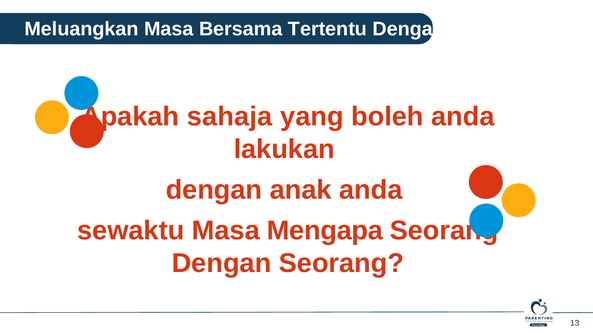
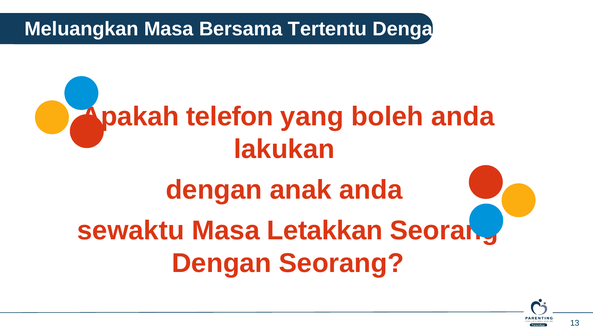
sahaja: sahaja -> telefon
Mengapa: Mengapa -> Letakkan
